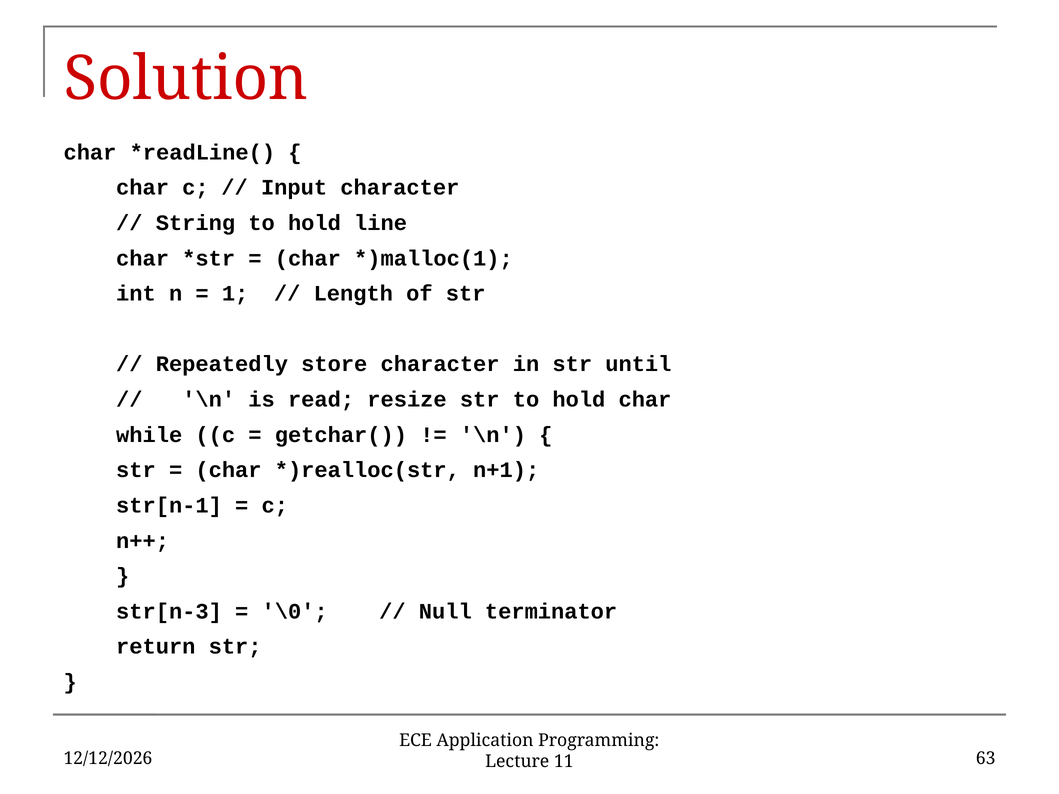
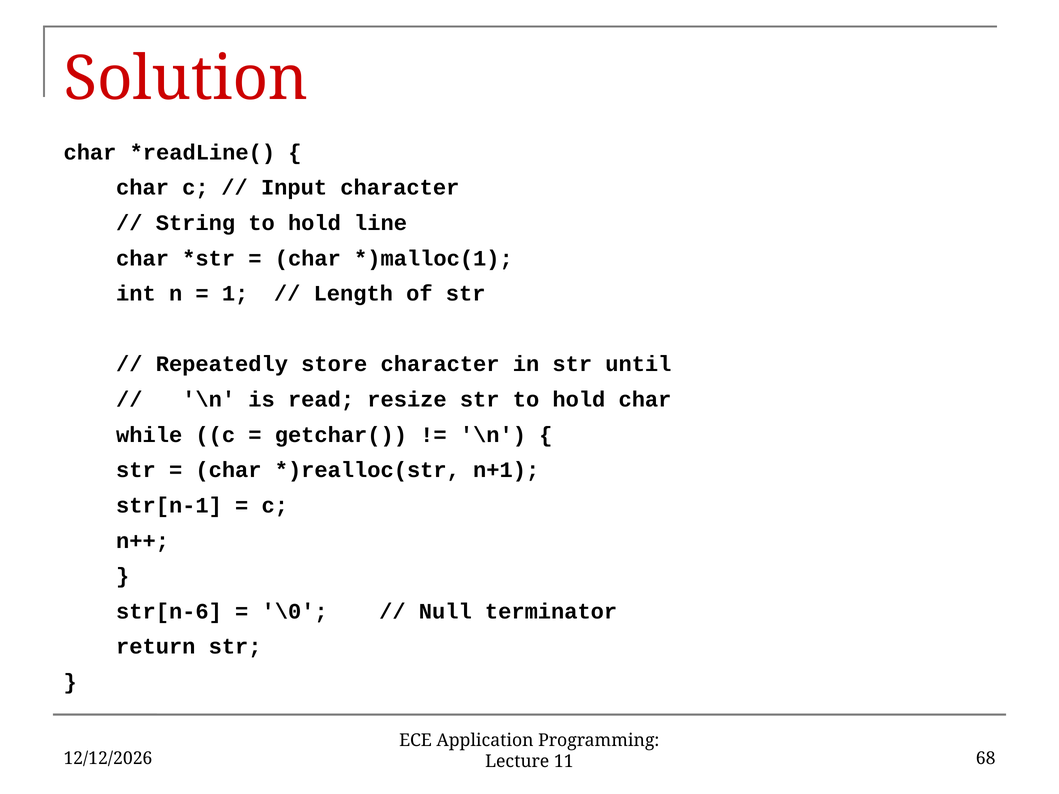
str[n-3: str[n-3 -> str[n-6
63: 63 -> 68
